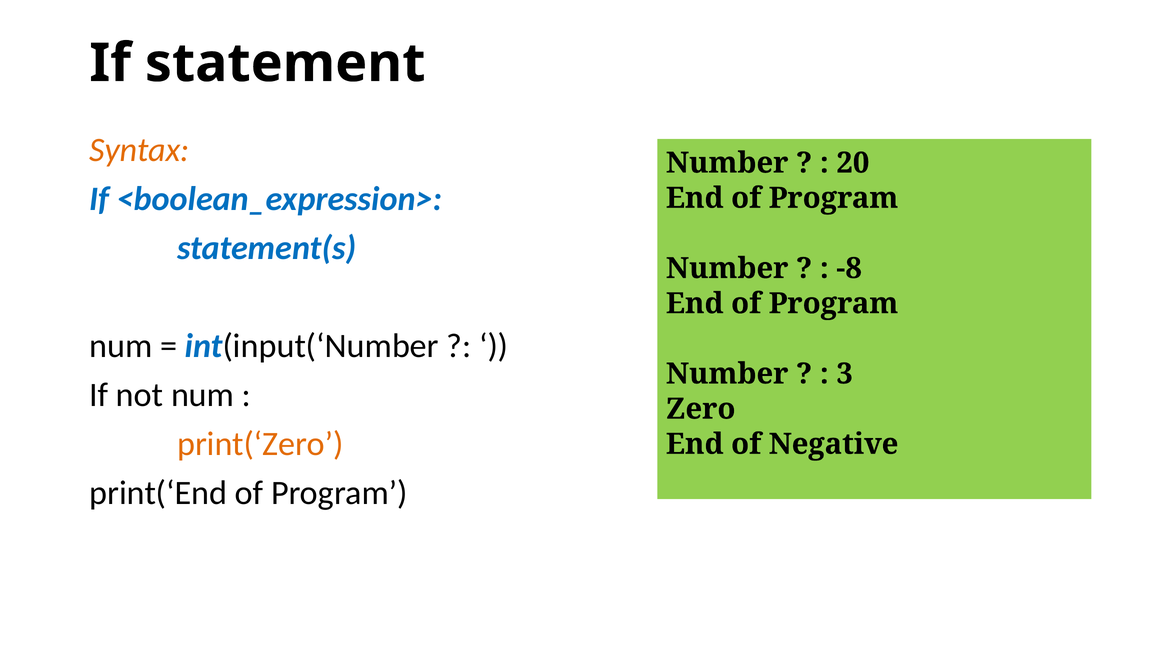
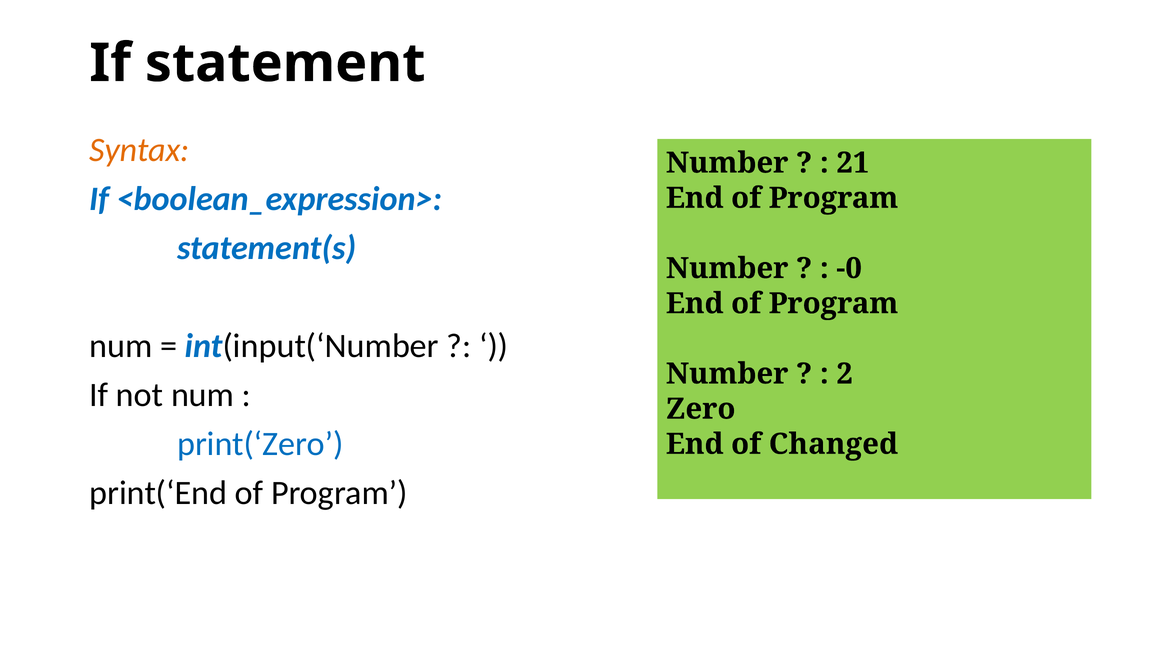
20: 20 -> 21
-8: -8 -> -0
3: 3 -> 2
print(‘Zero colour: orange -> blue
Negative: Negative -> Changed
